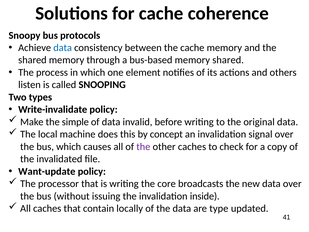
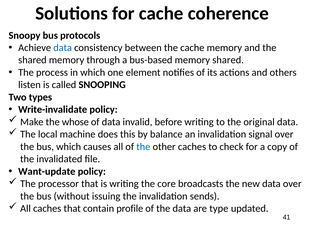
simple: simple -> whose
concept: concept -> balance
the at (143, 147) colour: purple -> blue
inside: inside -> sends
locally: locally -> profile
